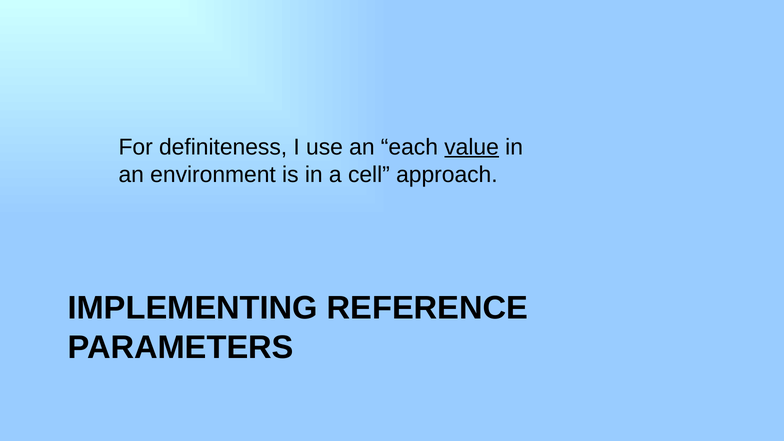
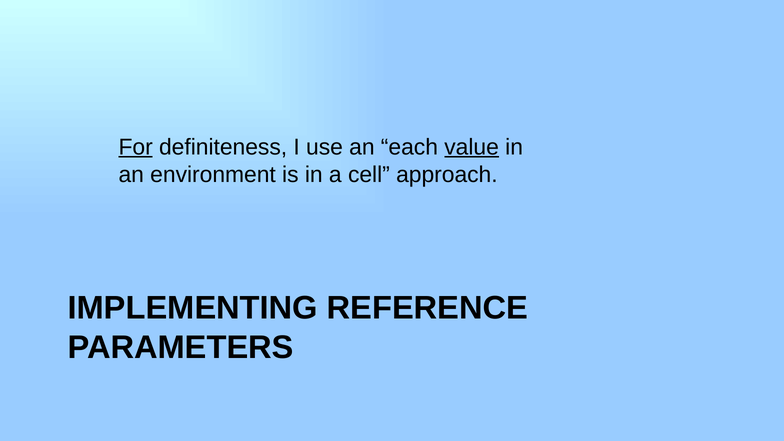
For underline: none -> present
